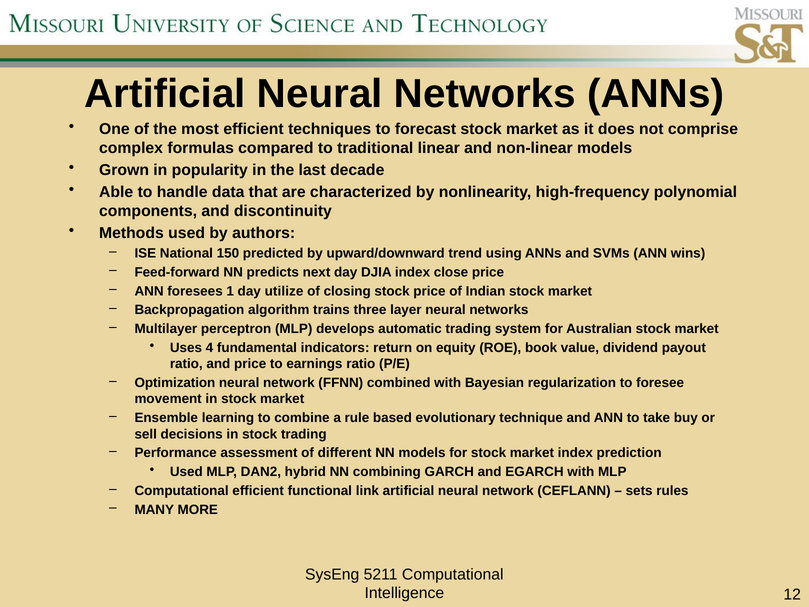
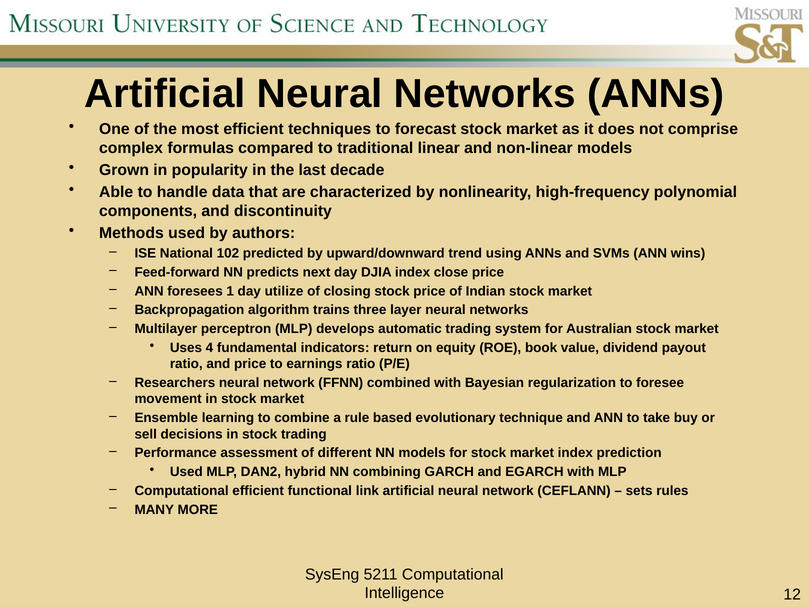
150: 150 -> 102
Optimization: Optimization -> Researchers
